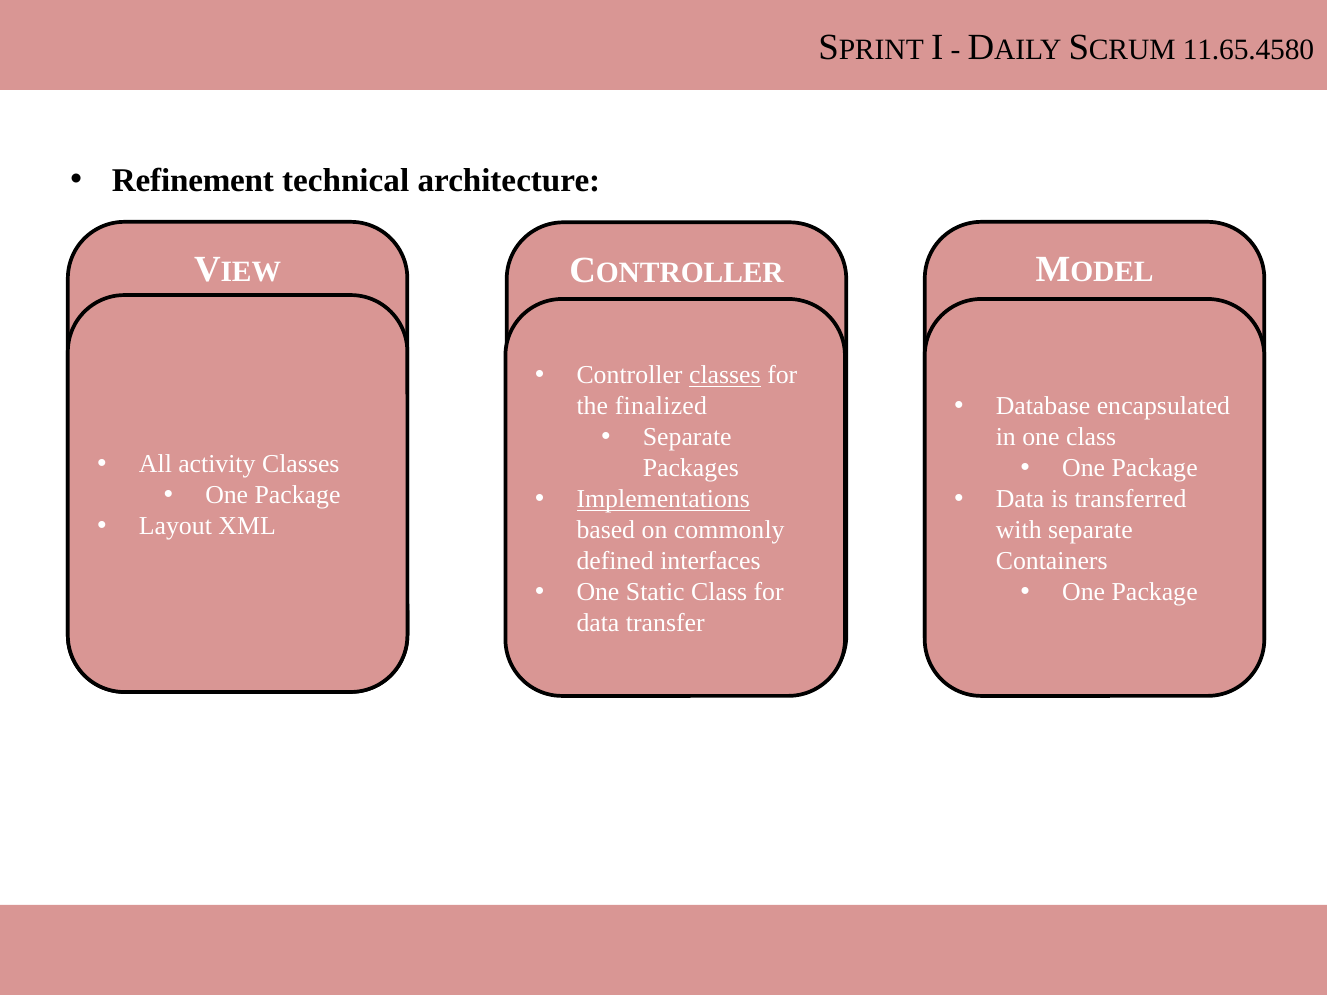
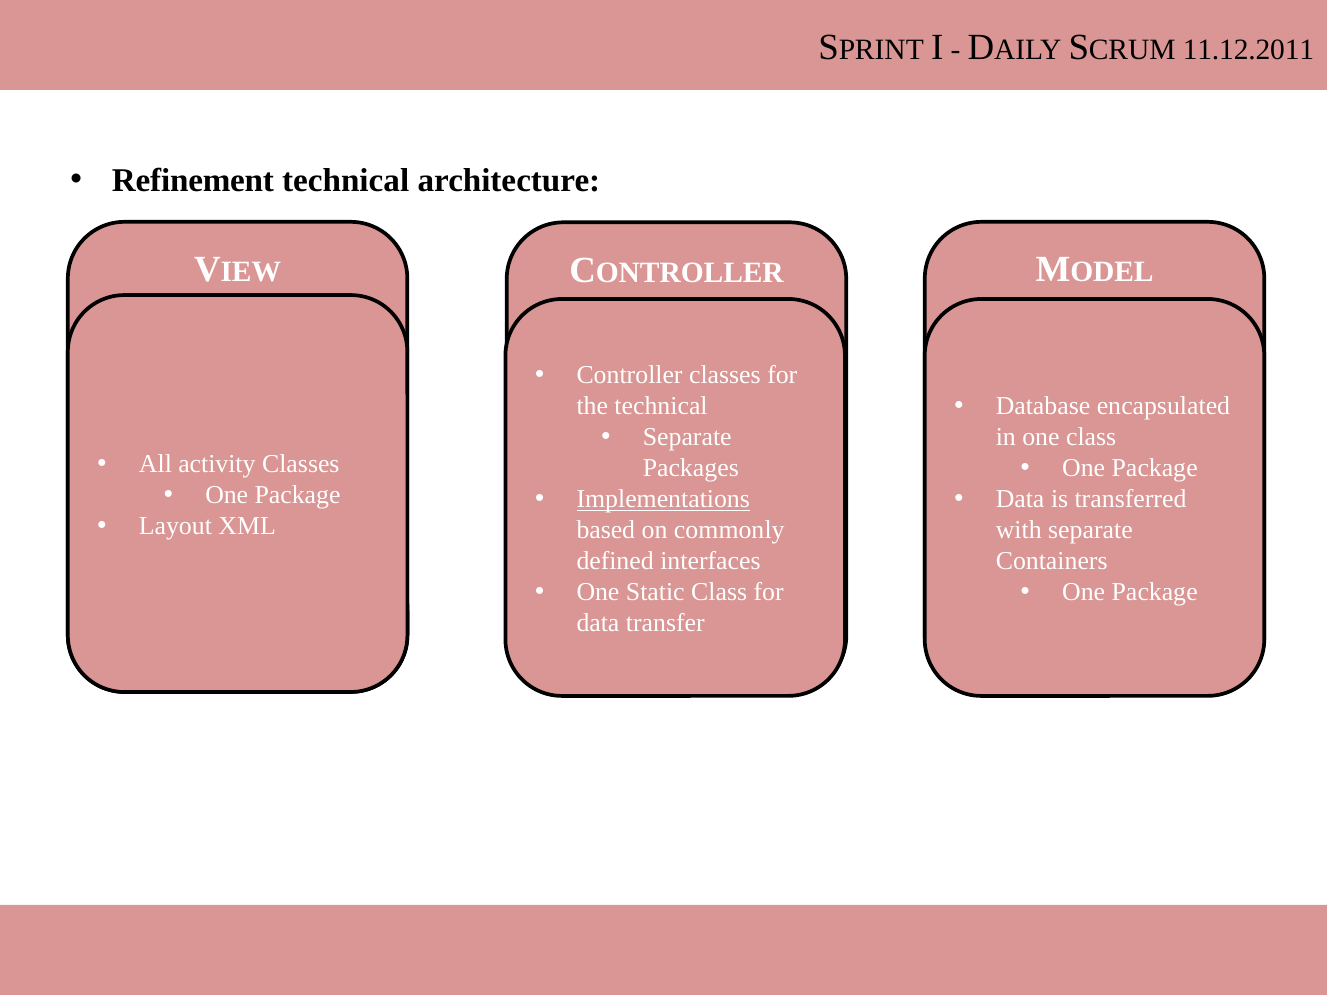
11.65.4580: 11.65.4580 -> 11.12.2011
classes at (725, 375) underline: present -> none
the finalized: finalized -> technical
